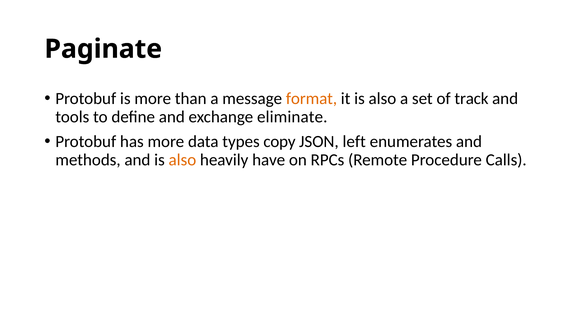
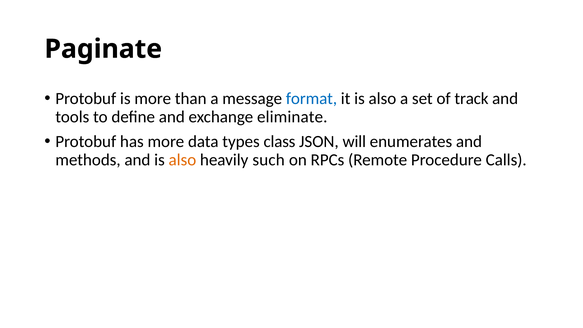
format colour: orange -> blue
copy: copy -> class
left: left -> will
have: have -> such
